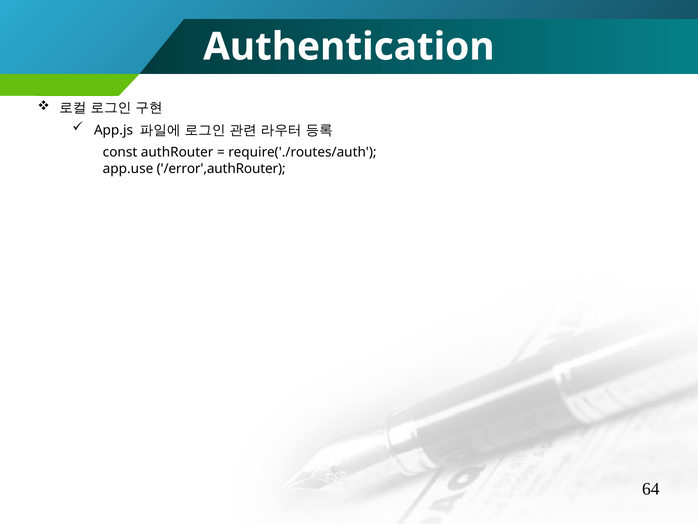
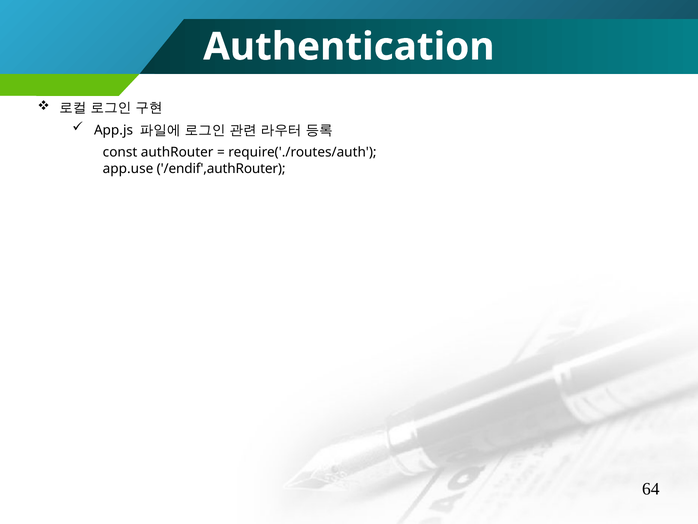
/error',authRouter: /error',authRouter -> /endif',authRouter
